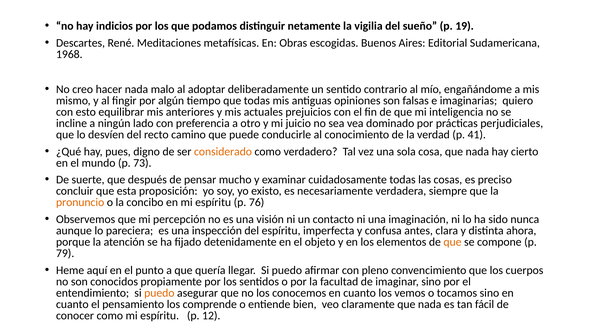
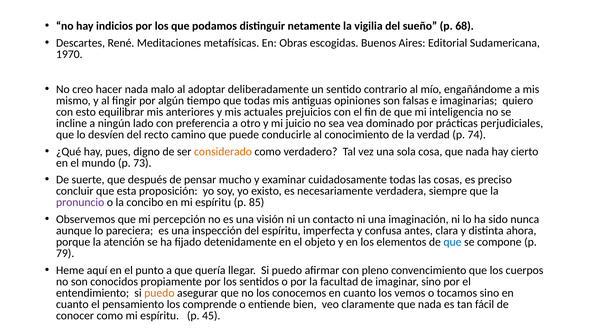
19: 19 -> 68
1968: 1968 -> 1970
41: 41 -> 74
pronuncio colour: orange -> purple
76: 76 -> 85
que at (453, 242) colour: orange -> blue
12: 12 -> 45
